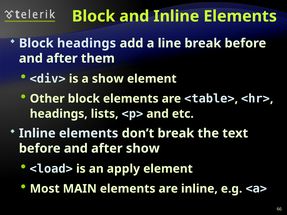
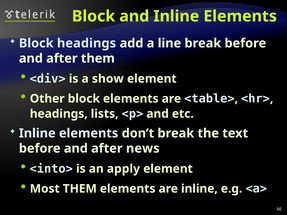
after show: show -> news
<load>: <load> -> <into>
Most MAIN: MAIN -> THEM
